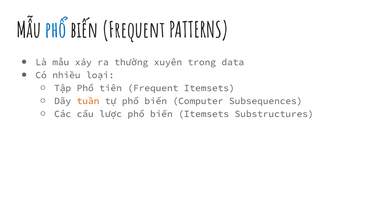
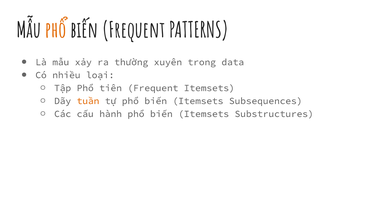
phổ at (56, 30) colour: blue -> orange
tự phổ biến Computer: Computer -> Itemsets
lược: lược -> hành
